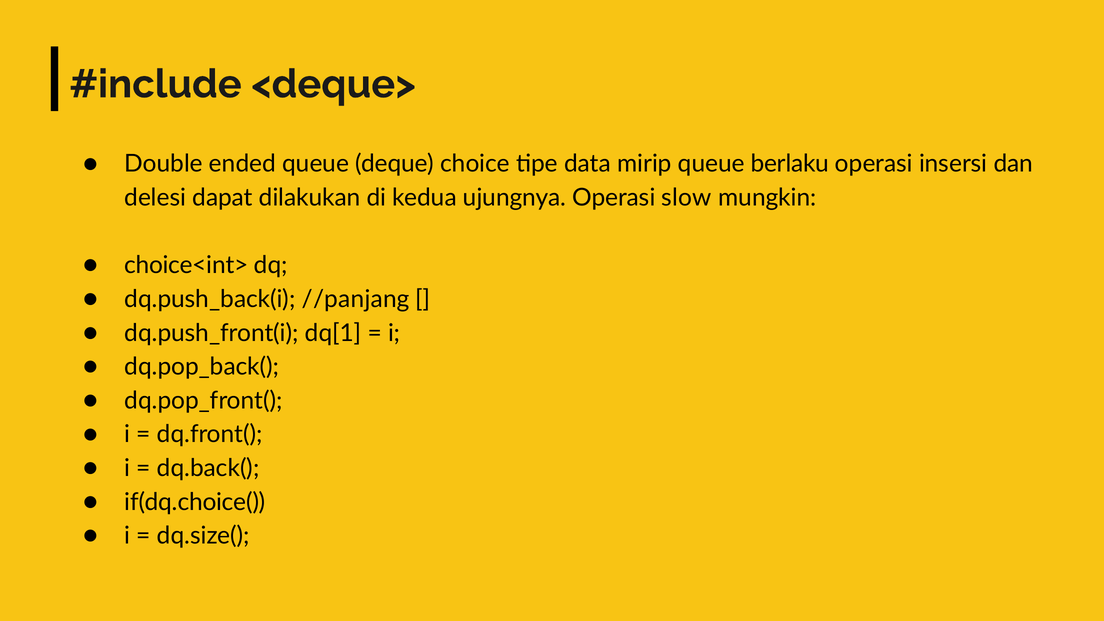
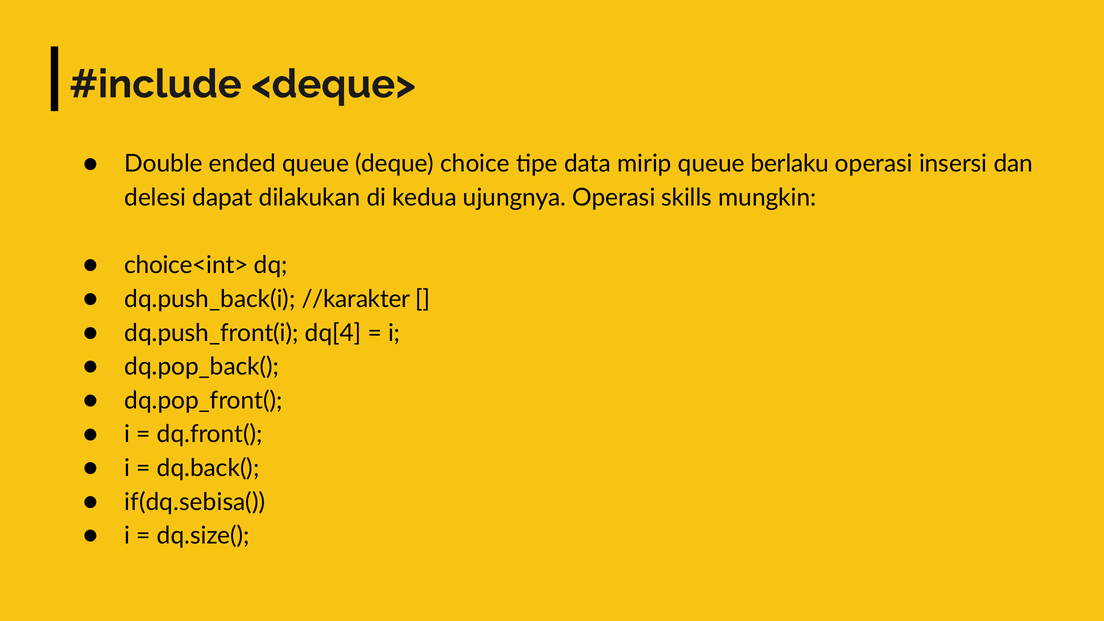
slow: slow -> skills
//panjang: //panjang -> //karakter
dq[1: dq[1 -> dq[4
if(dq.choice(: if(dq.choice( -> if(dq.sebisa(
